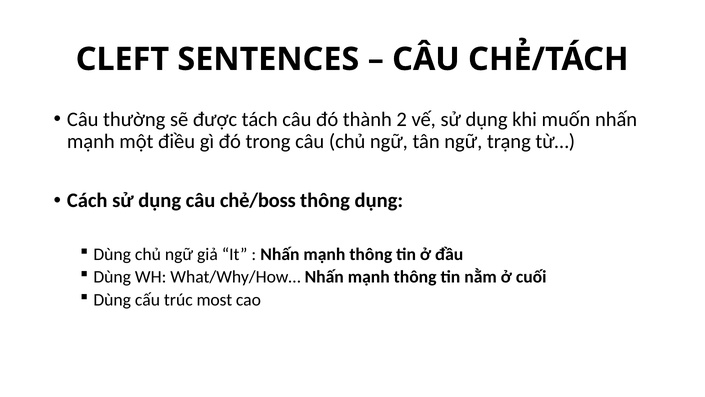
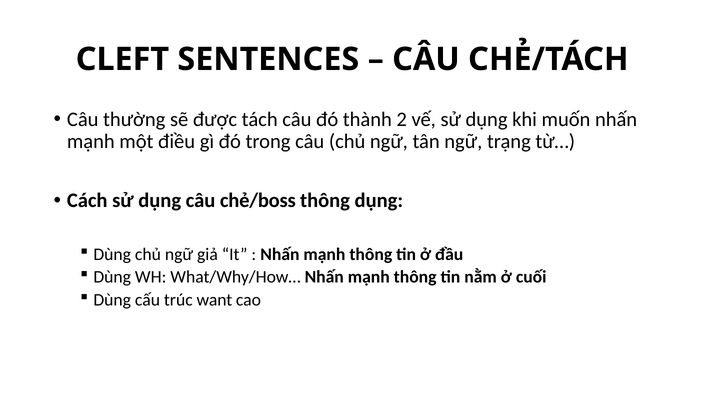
most: most -> want
